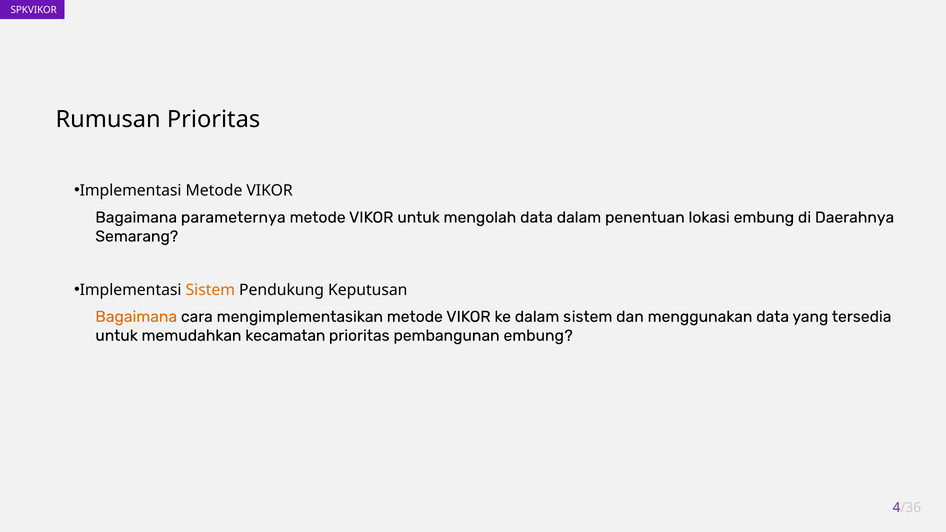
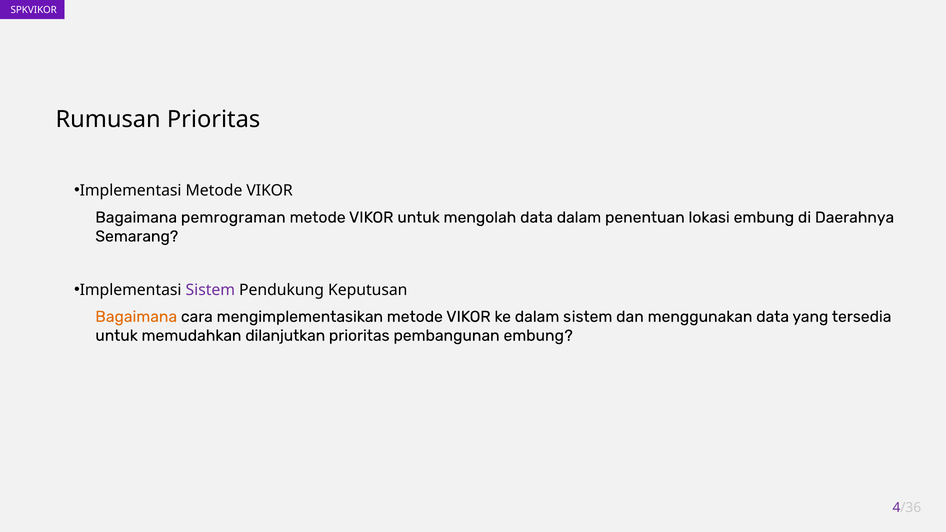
parameternya: parameternya -> pemrograman
Sistem at (210, 290) colour: orange -> purple
kecamatan: kecamatan -> dilanjutkan
